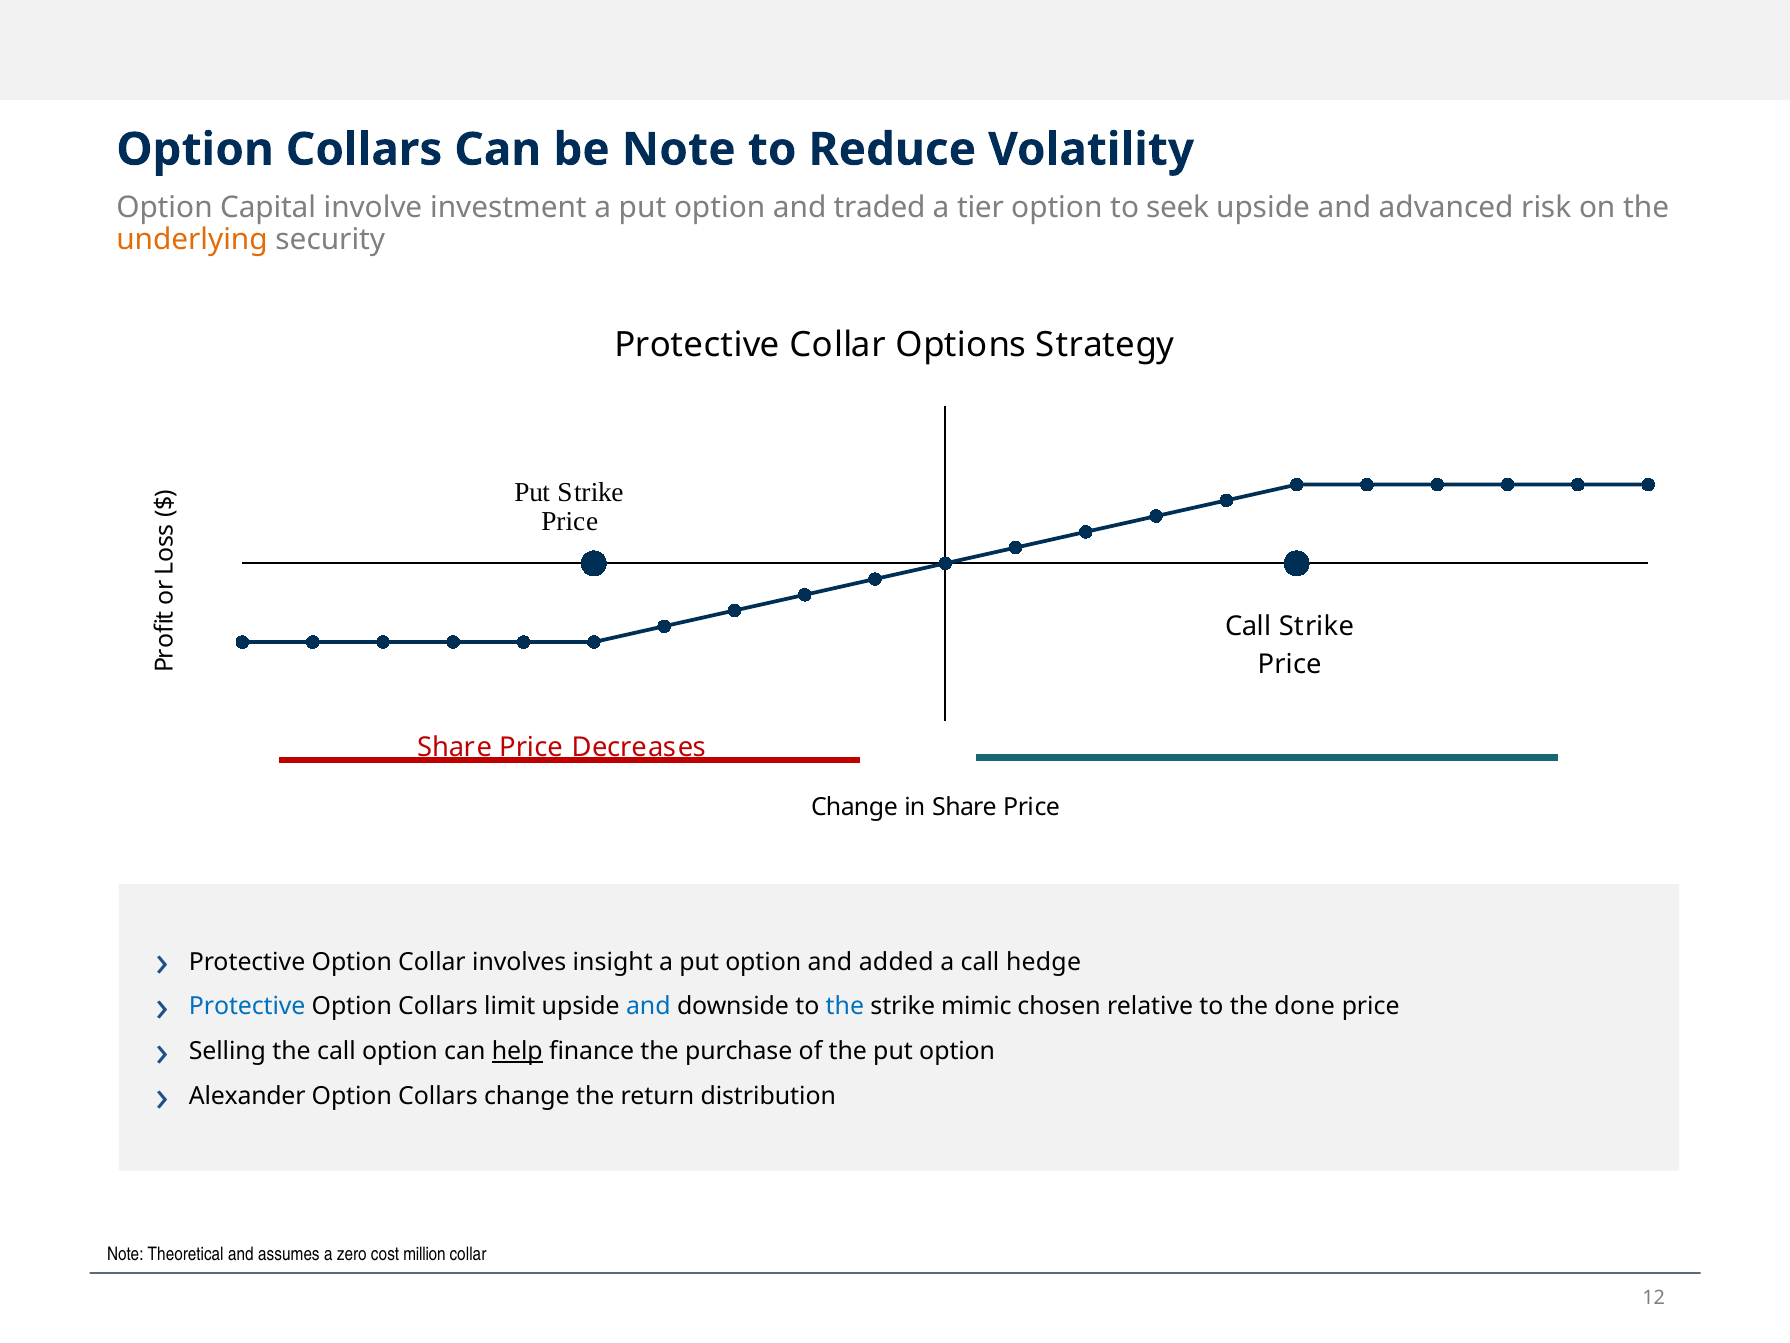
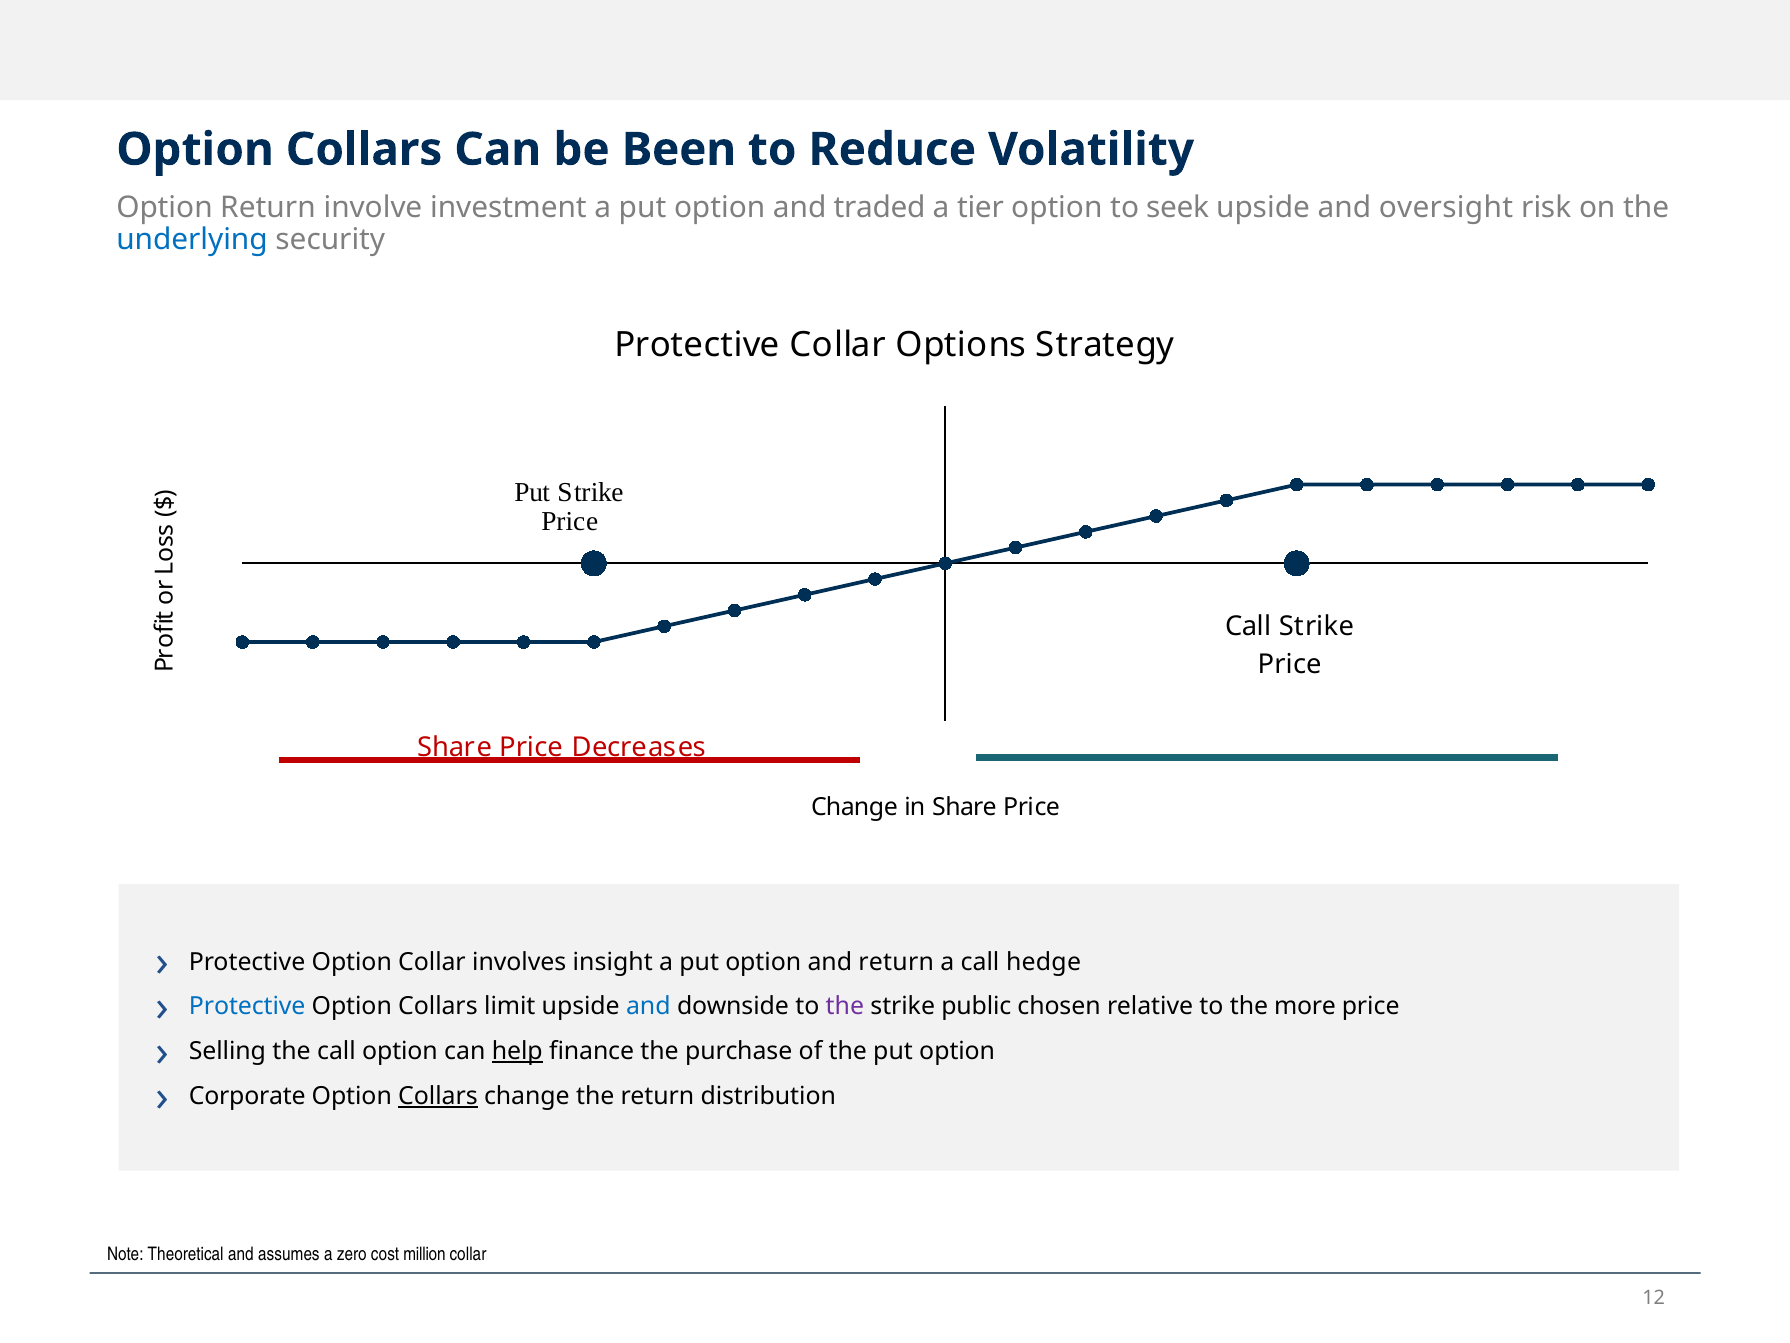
be Note: Note -> Been
Option Capital: Capital -> Return
advanced: advanced -> oversight
underlying colour: orange -> blue
and added: added -> return
the at (845, 1006) colour: blue -> purple
mimic: mimic -> public
done: done -> more
Alexander: Alexander -> Corporate
Collars at (438, 1096) underline: none -> present
